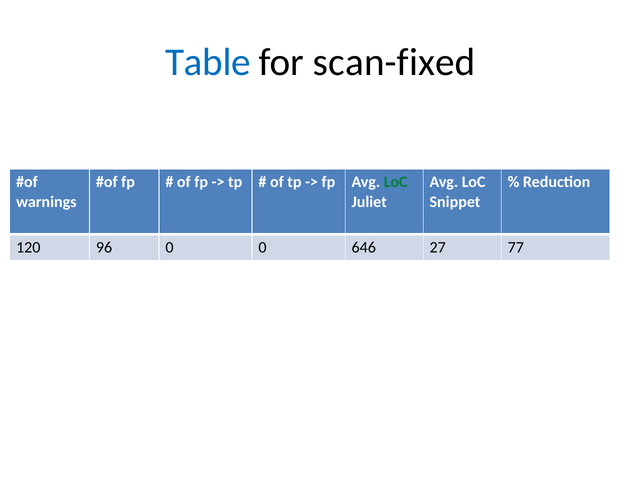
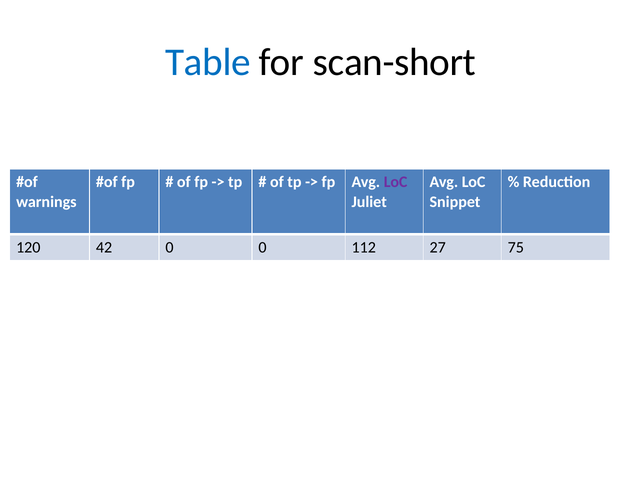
scan-fixed: scan-fixed -> scan-short
LoC at (396, 182) colour: green -> purple
96: 96 -> 42
646: 646 -> 112
77: 77 -> 75
